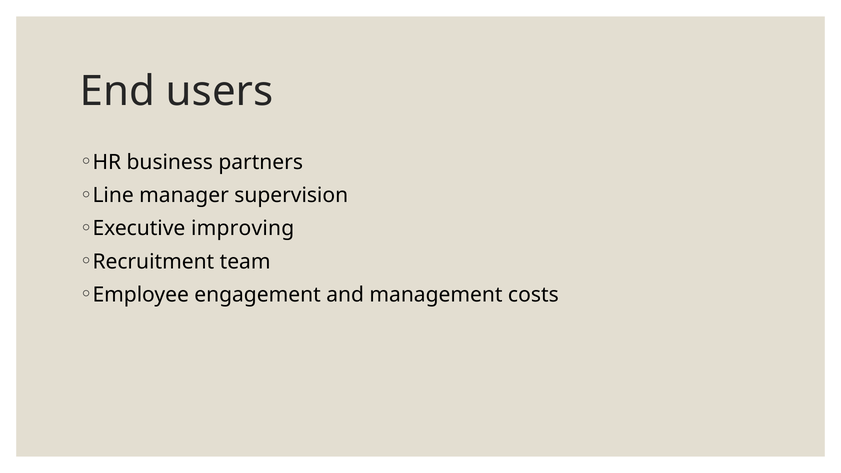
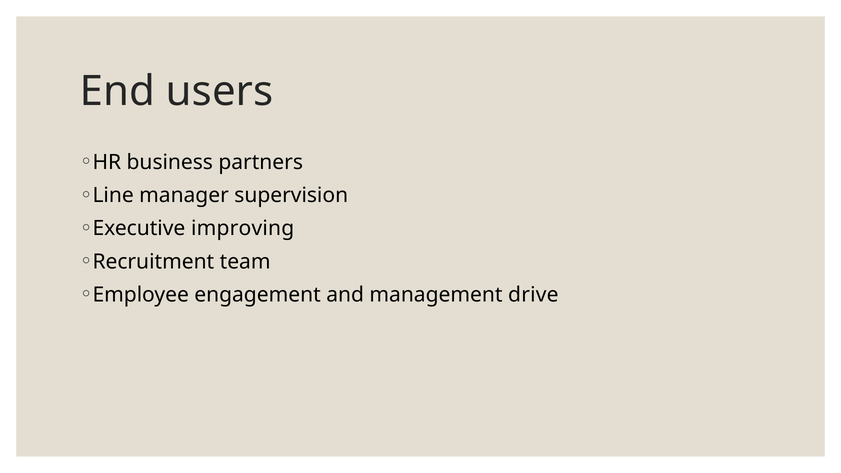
costs: costs -> drive
